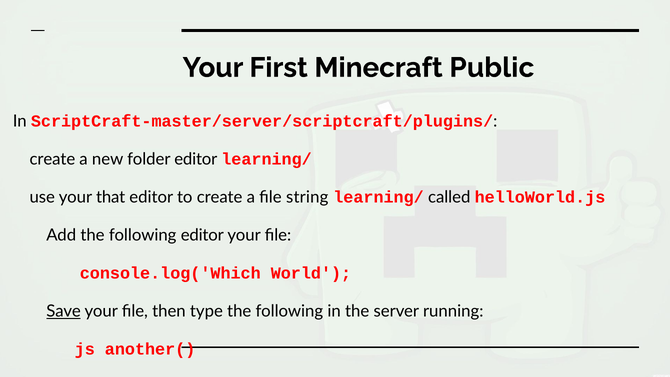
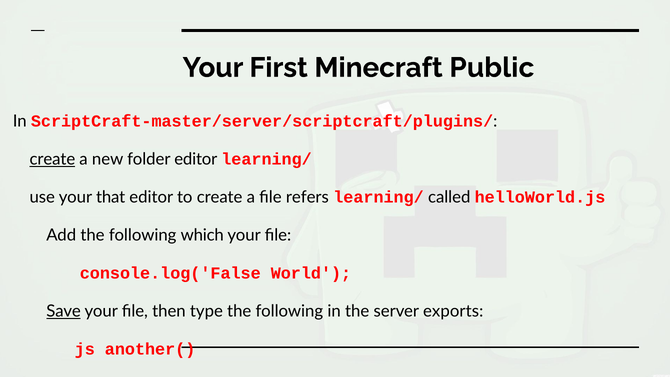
create at (52, 159) underline: none -> present
string: string -> refers
following editor: editor -> which
console.log('Which: console.log('Which -> console.log('False
running: running -> exports
